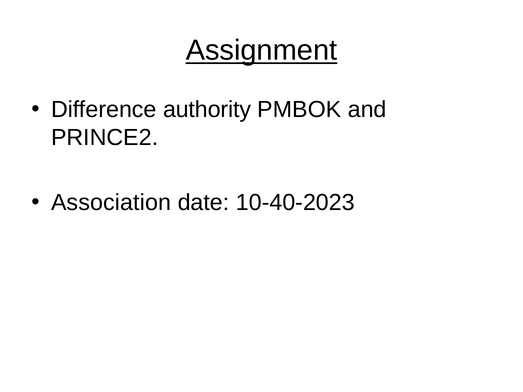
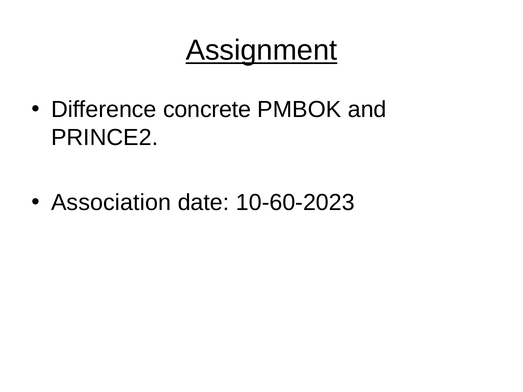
authority: authority -> concrete
10-40-2023: 10-40-2023 -> 10-60-2023
